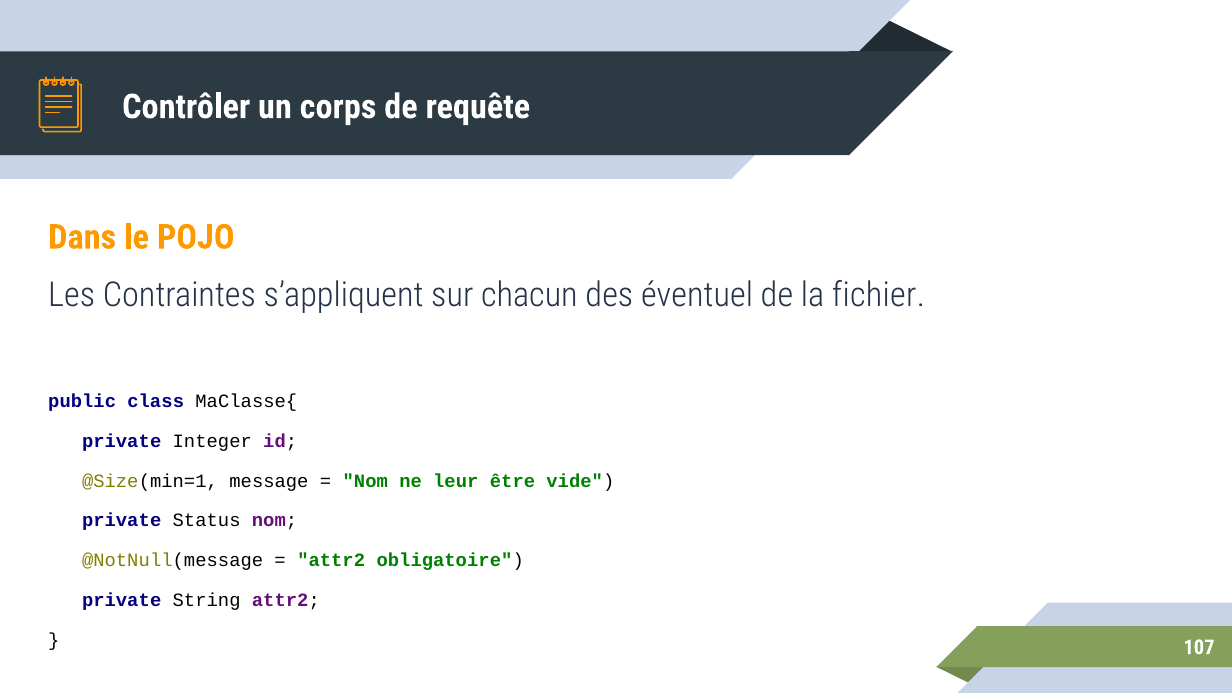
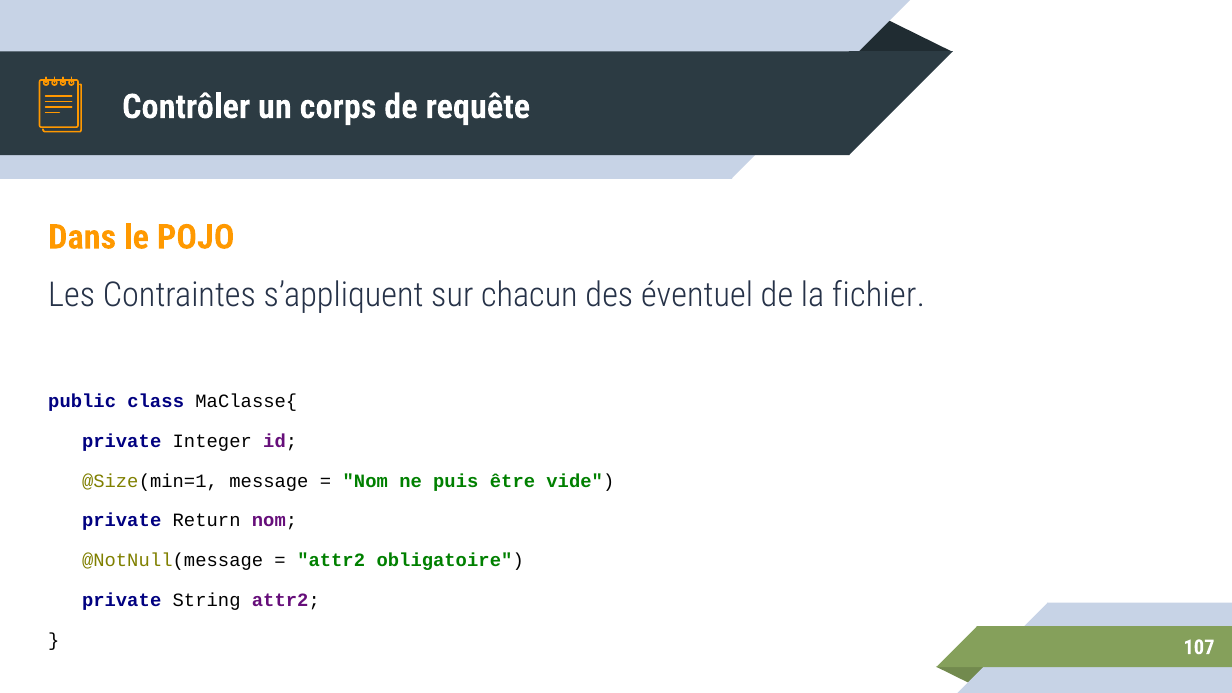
leur: leur -> puis
Status: Status -> Return
